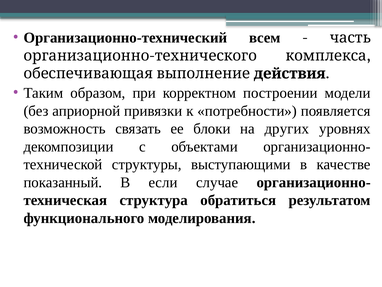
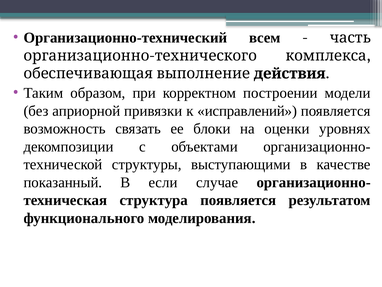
потребности: потребности -> исправлений
других: других -> оценки
структура обратиться: обратиться -> появляется
